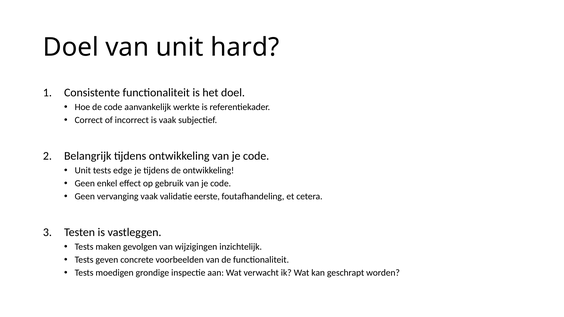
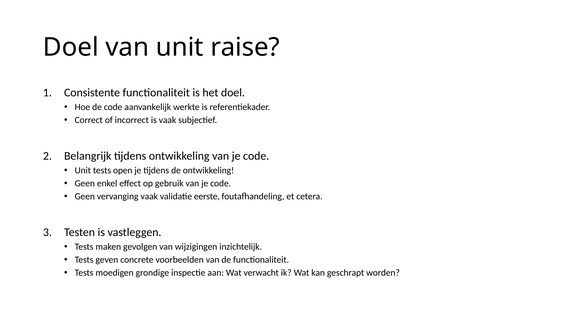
hard: hard -> raise
edge: edge -> open
